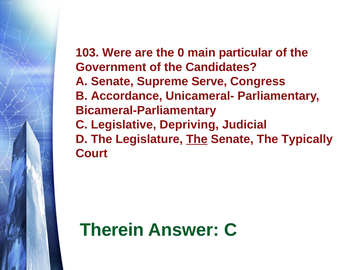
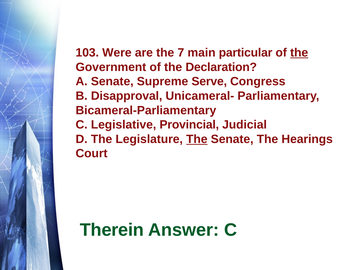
0: 0 -> 7
the at (299, 53) underline: none -> present
Candidates: Candidates -> Declaration
Accordance: Accordance -> Disapproval
Depriving: Depriving -> Provincial
Typically: Typically -> Hearings
